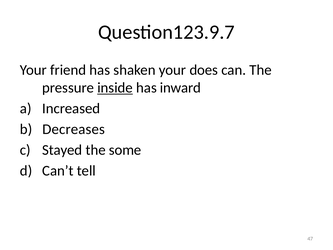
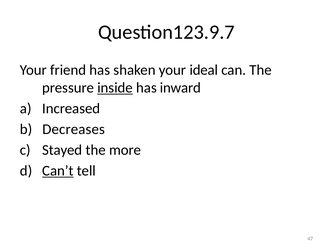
does: does -> ideal
some: some -> more
Can’t underline: none -> present
